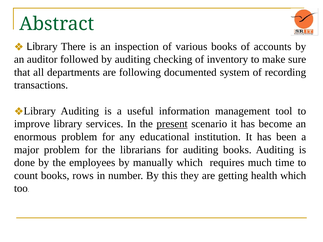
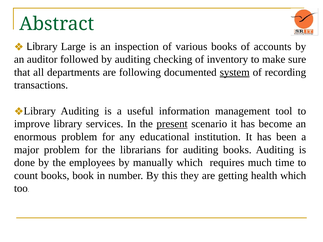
There: There -> Large
system underline: none -> present
rows: rows -> book
